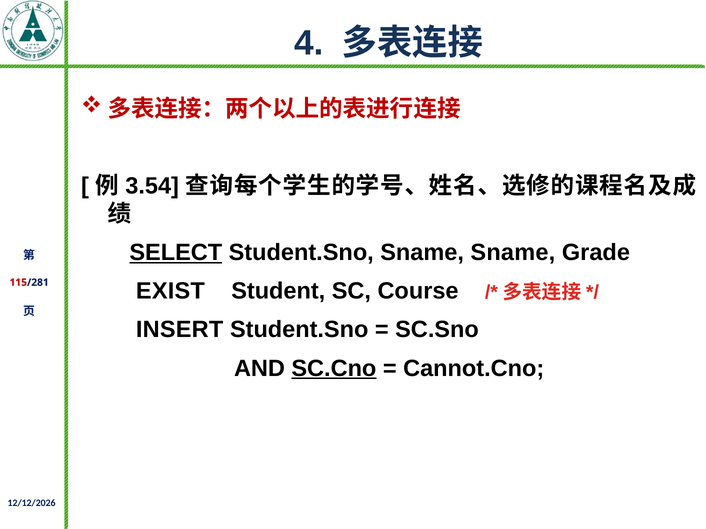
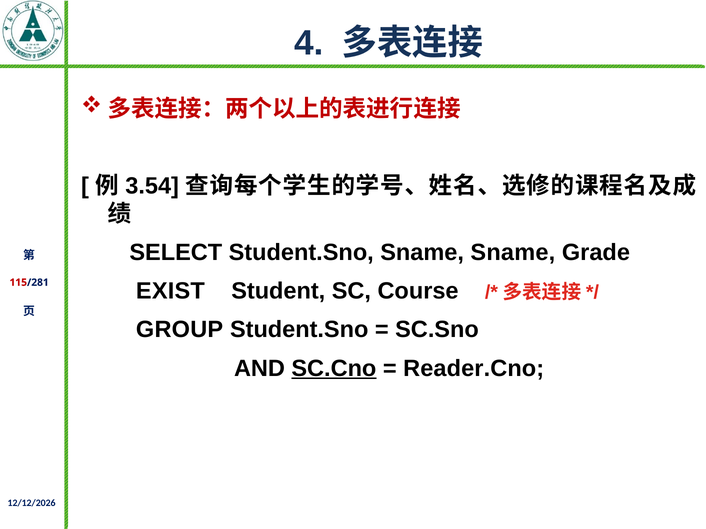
SELECT underline: present -> none
INSERT: INSERT -> GROUP
Cannot.Cno: Cannot.Cno -> Reader.Cno
